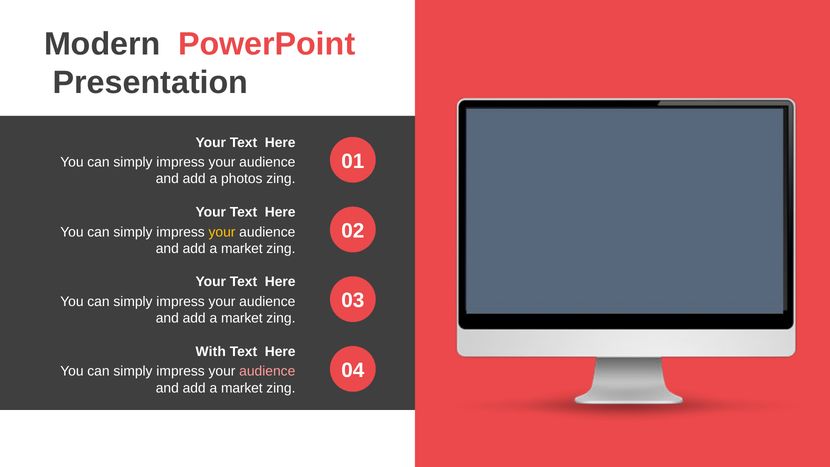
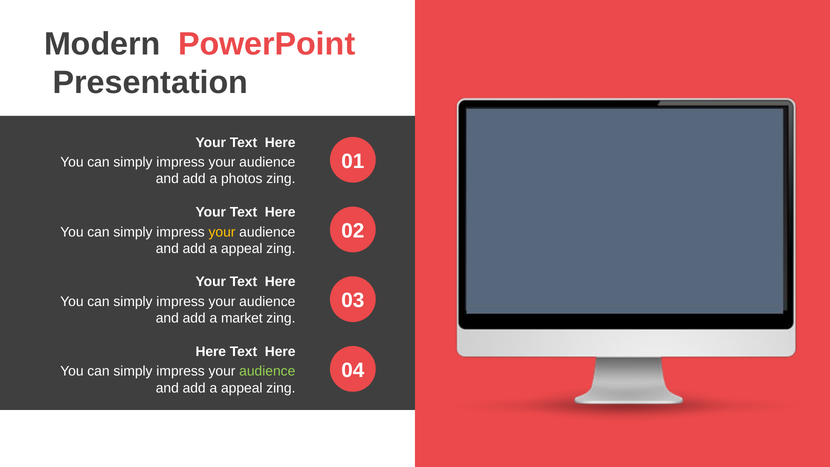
market at (242, 249): market -> appeal
With at (211, 352): With -> Here
audience at (267, 371) colour: pink -> light green
market at (242, 388): market -> appeal
